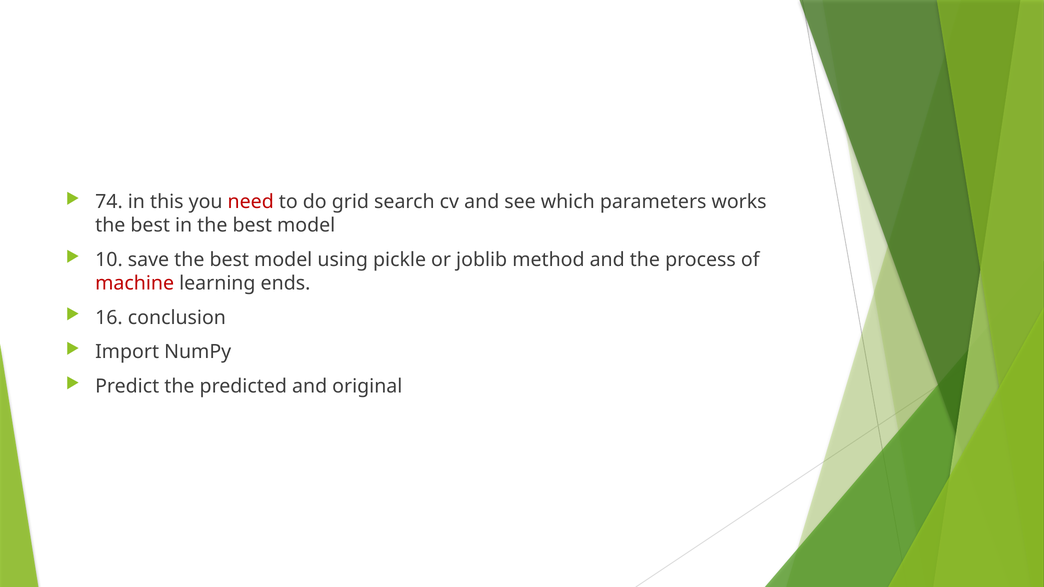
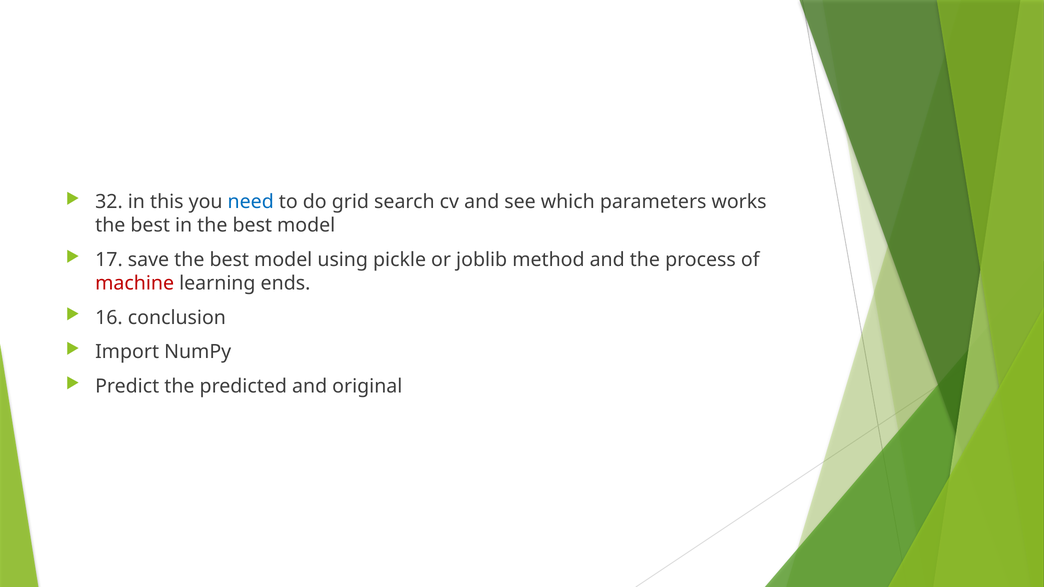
74: 74 -> 32
need colour: red -> blue
10: 10 -> 17
